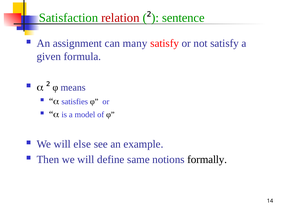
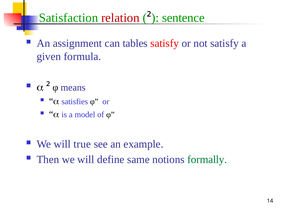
many: many -> tables
else: else -> true
formally colour: black -> green
